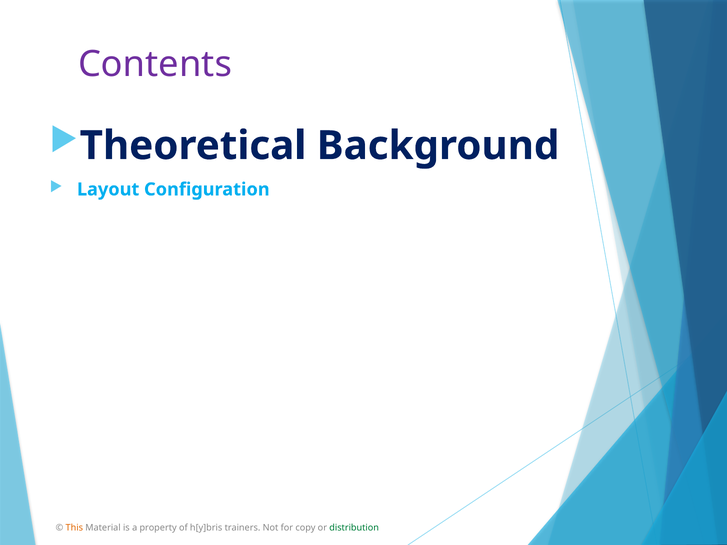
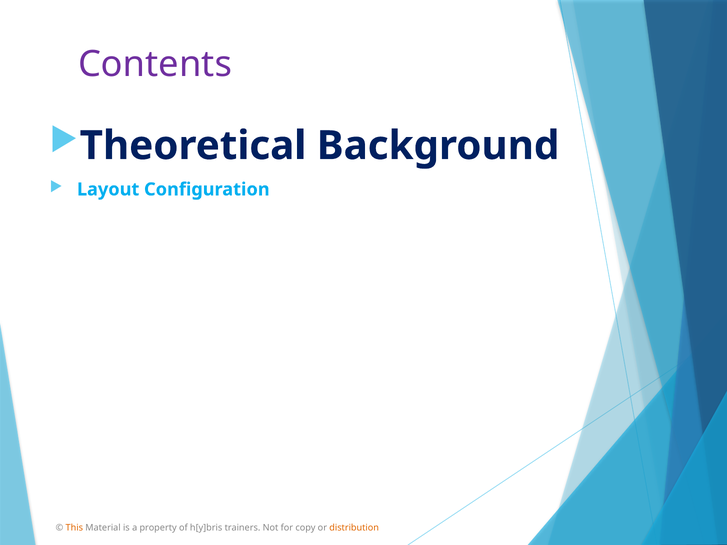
distribution colour: green -> orange
